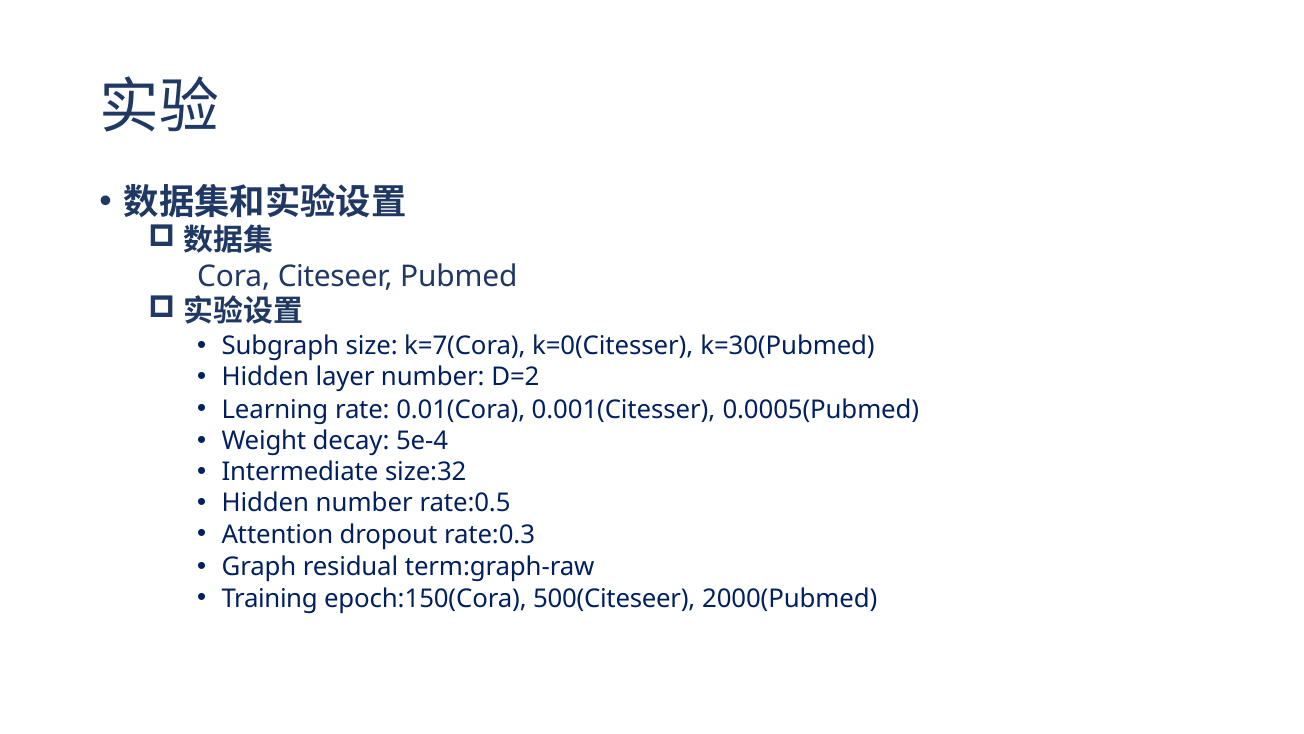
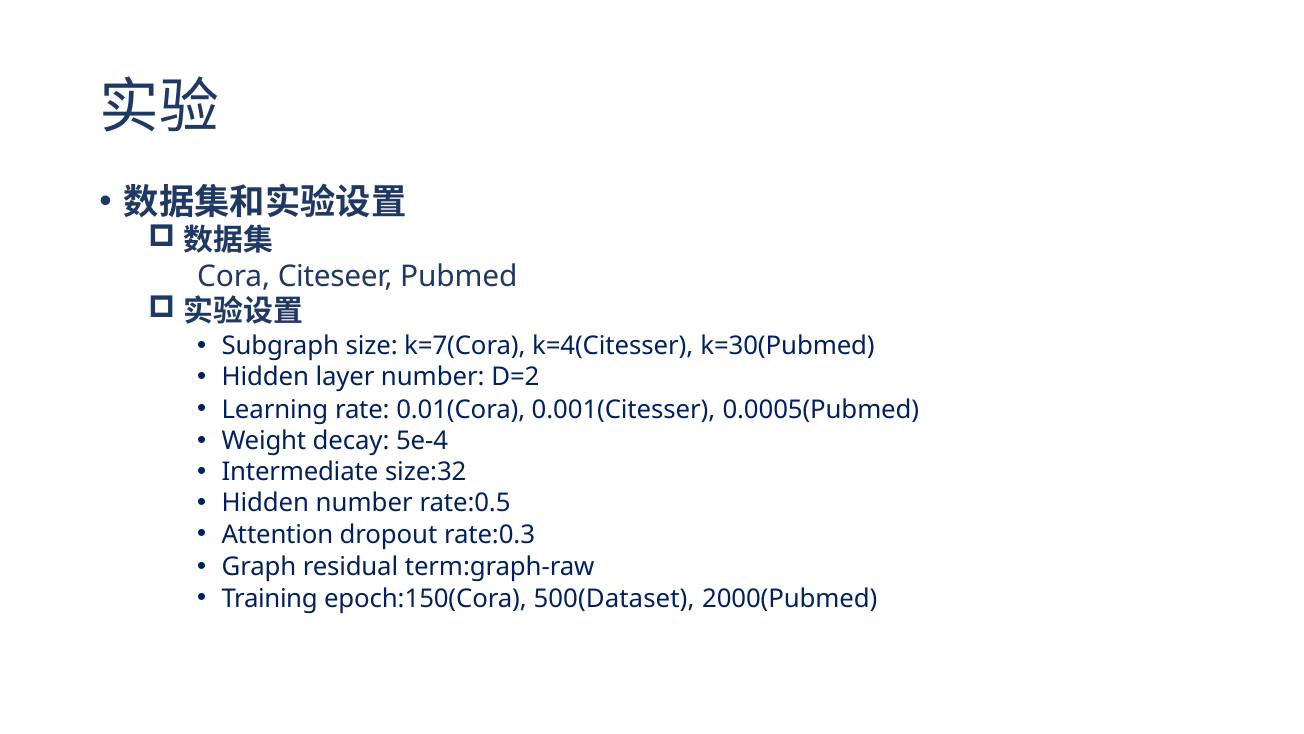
k=0(Citesser: k=0(Citesser -> k=4(Citesser
500(Citeseer: 500(Citeseer -> 500(Dataset
